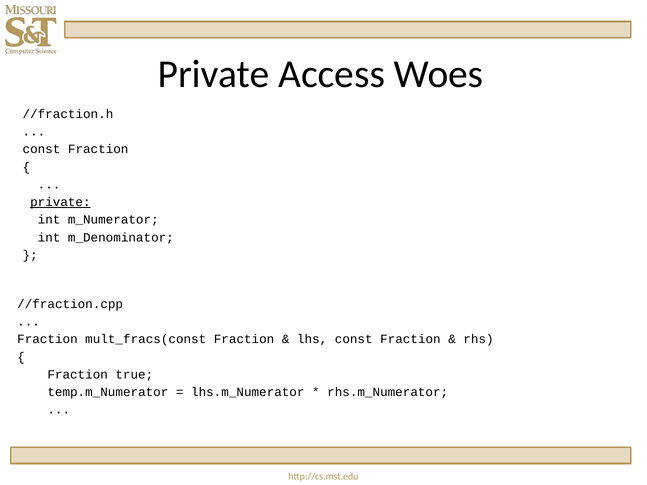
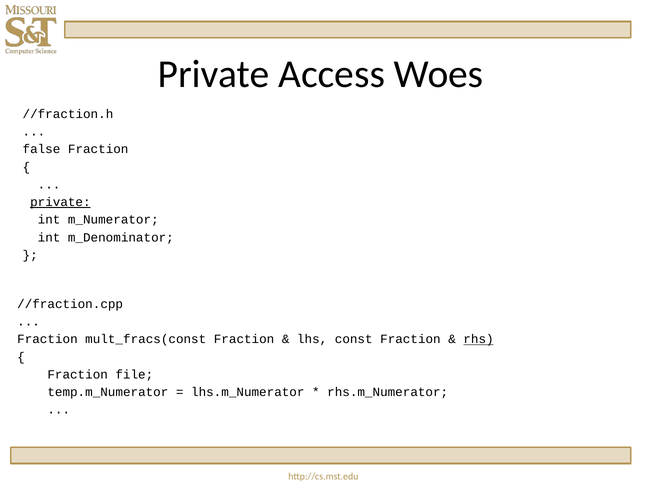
const at (41, 149): const -> false
rhs underline: none -> present
true: true -> file
